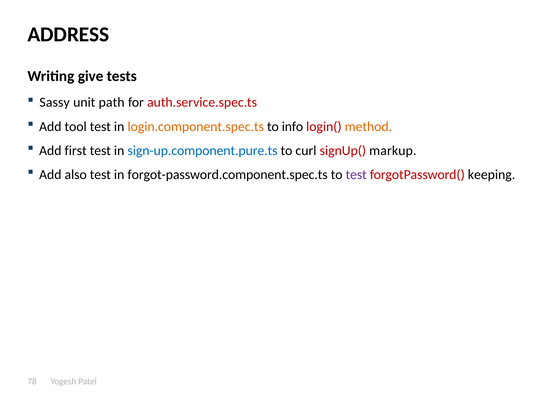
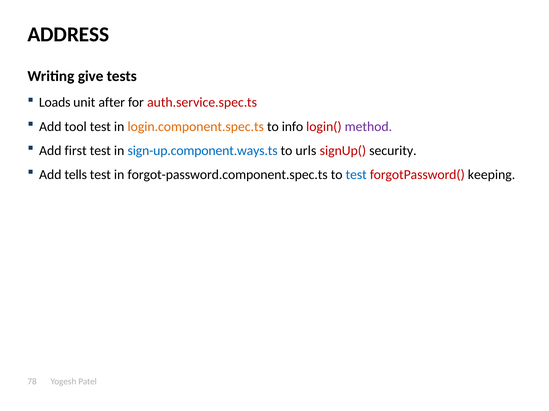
Sassy: Sassy -> Loads
path: path -> after
method colour: orange -> purple
sign-up.component.pure.ts: sign-up.component.pure.ts -> sign-up.component.ways.ts
curl: curl -> urls
markup: markup -> security
also: also -> tells
test at (356, 175) colour: purple -> blue
